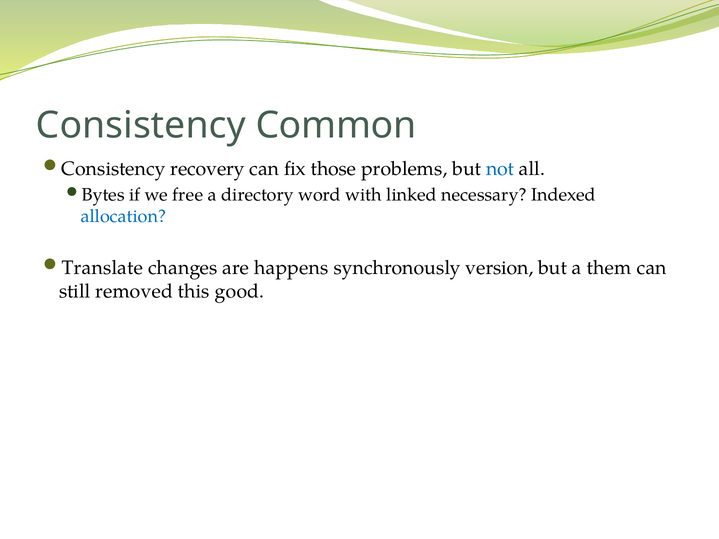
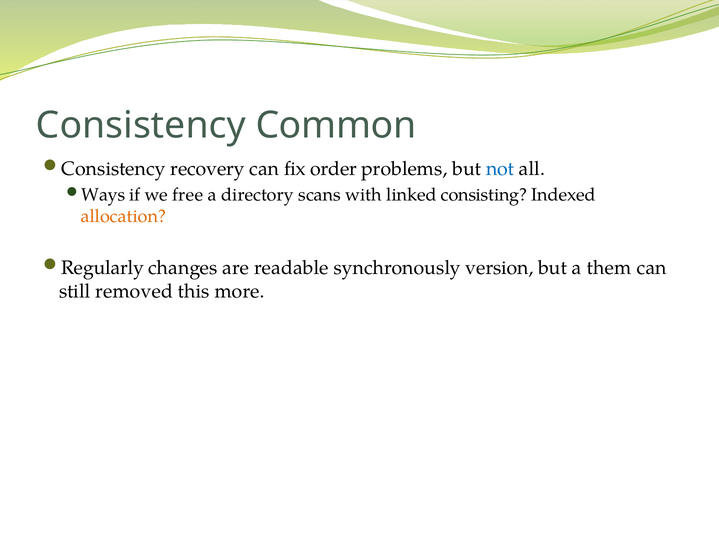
those: those -> order
Bytes: Bytes -> Ways
word: word -> scans
necessary: necessary -> consisting
allocation colour: blue -> orange
Translate: Translate -> Regularly
happens: happens -> readable
good: good -> more
